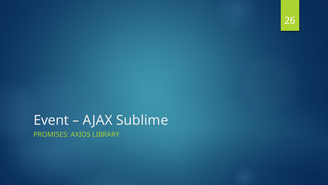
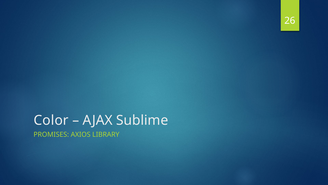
Event: Event -> Color
